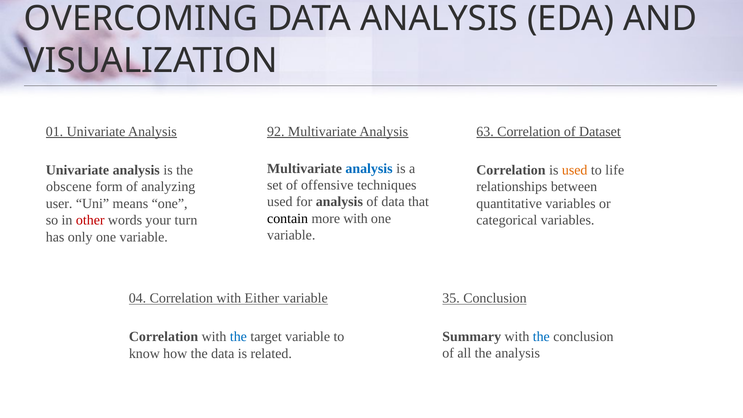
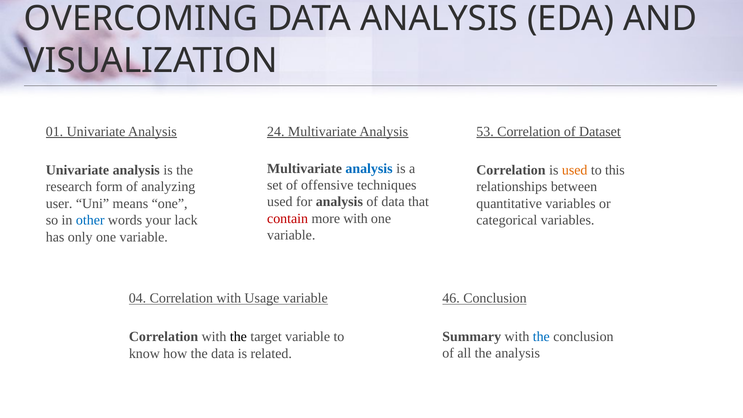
92: 92 -> 24
63: 63 -> 53
life: life -> this
obscene: obscene -> research
contain colour: black -> red
other colour: red -> blue
turn: turn -> lack
Either: Either -> Usage
35: 35 -> 46
the at (238, 337) colour: blue -> black
